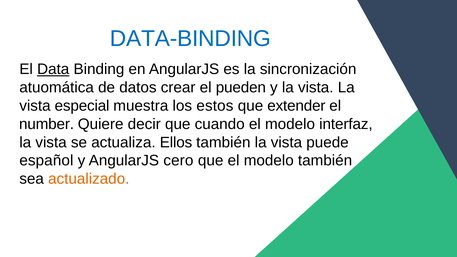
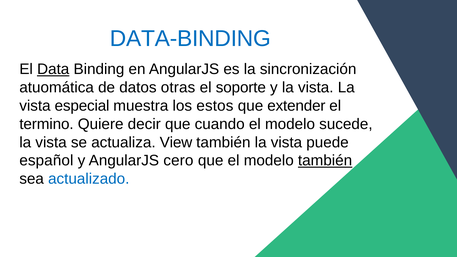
crear: crear -> otras
pueden: pueden -> soporte
number: number -> termino
interfaz: interfaz -> sucede
Ellos: Ellos -> View
también at (325, 161) underline: none -> present
actualizado colour: orange -> blue
